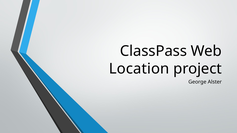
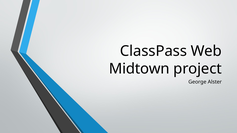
Location: Location -> Midtown
